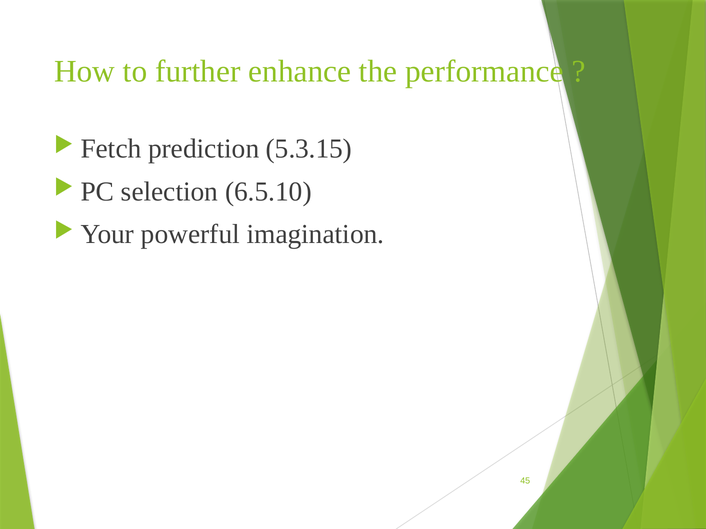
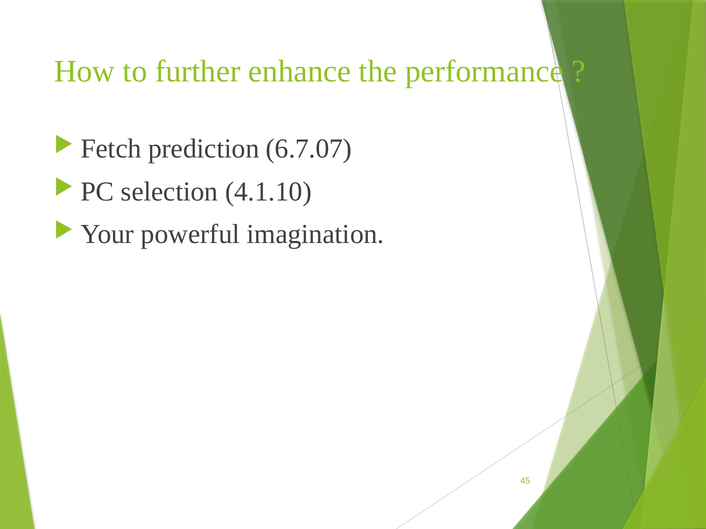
5.3.15: 5.3.15 -> 6.7.07
6.5.10: 6.5.10 -> 4.1.10
